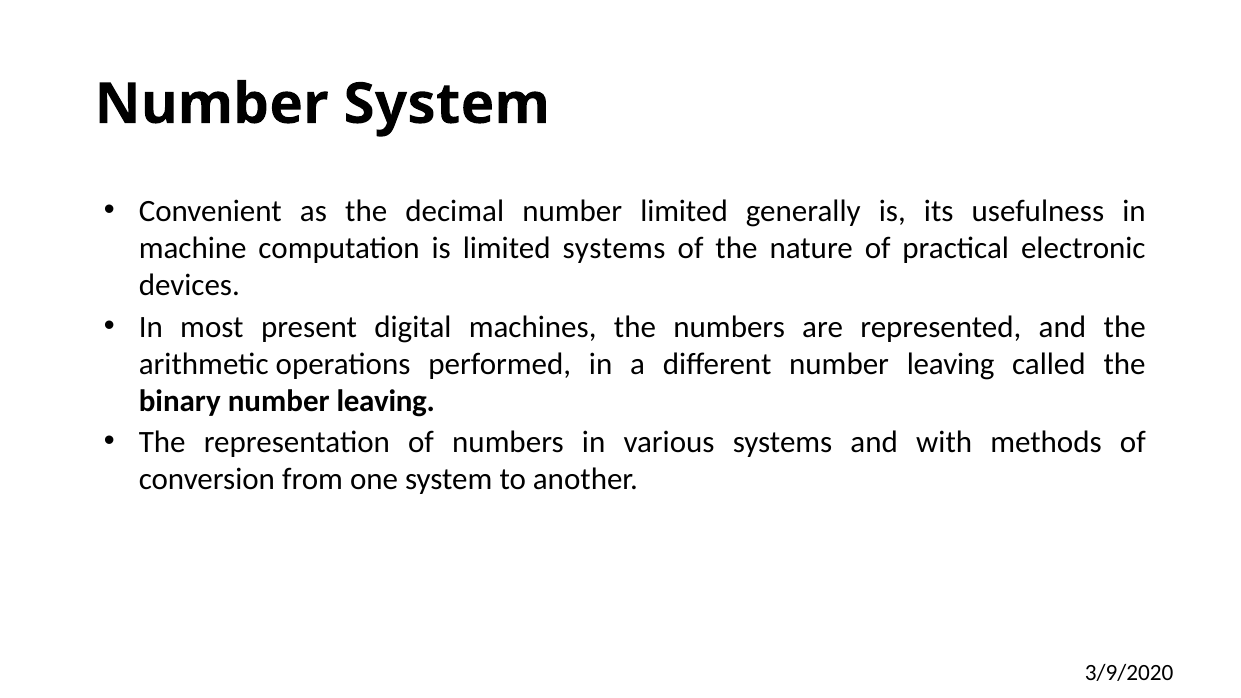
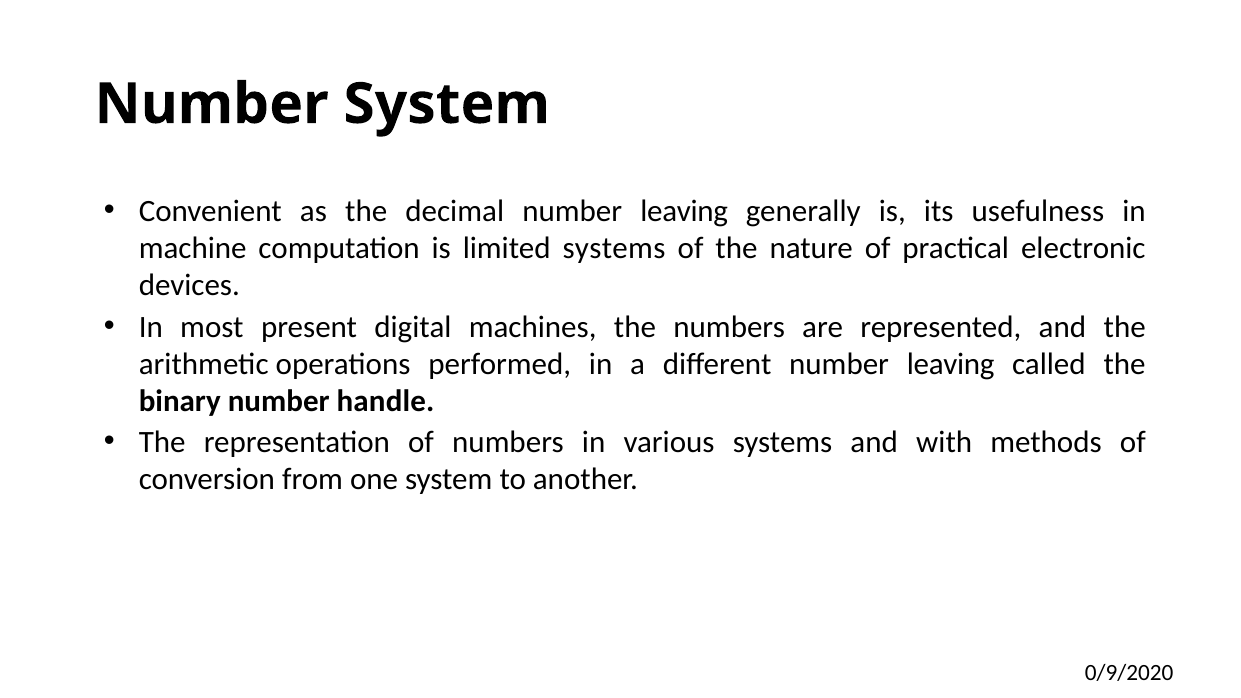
decimal number limited: limited -> leaving
binary number leaving: leaving -> handle
3/9/2020: 3/9/2020 -> 0/9/2020
